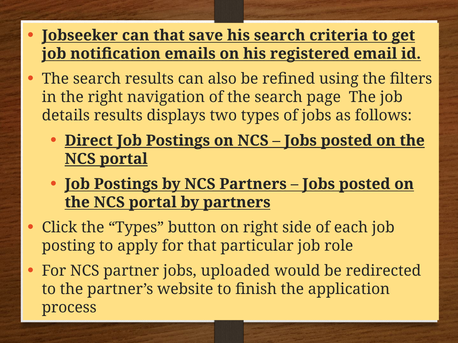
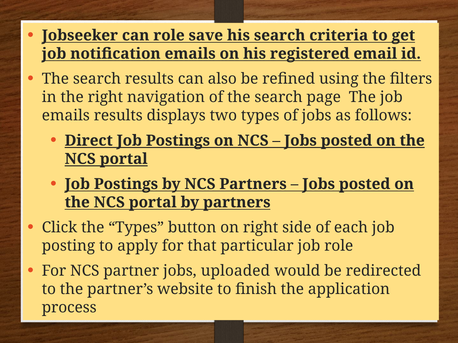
can that: that -> role
details at (66, 116): details -> emails
